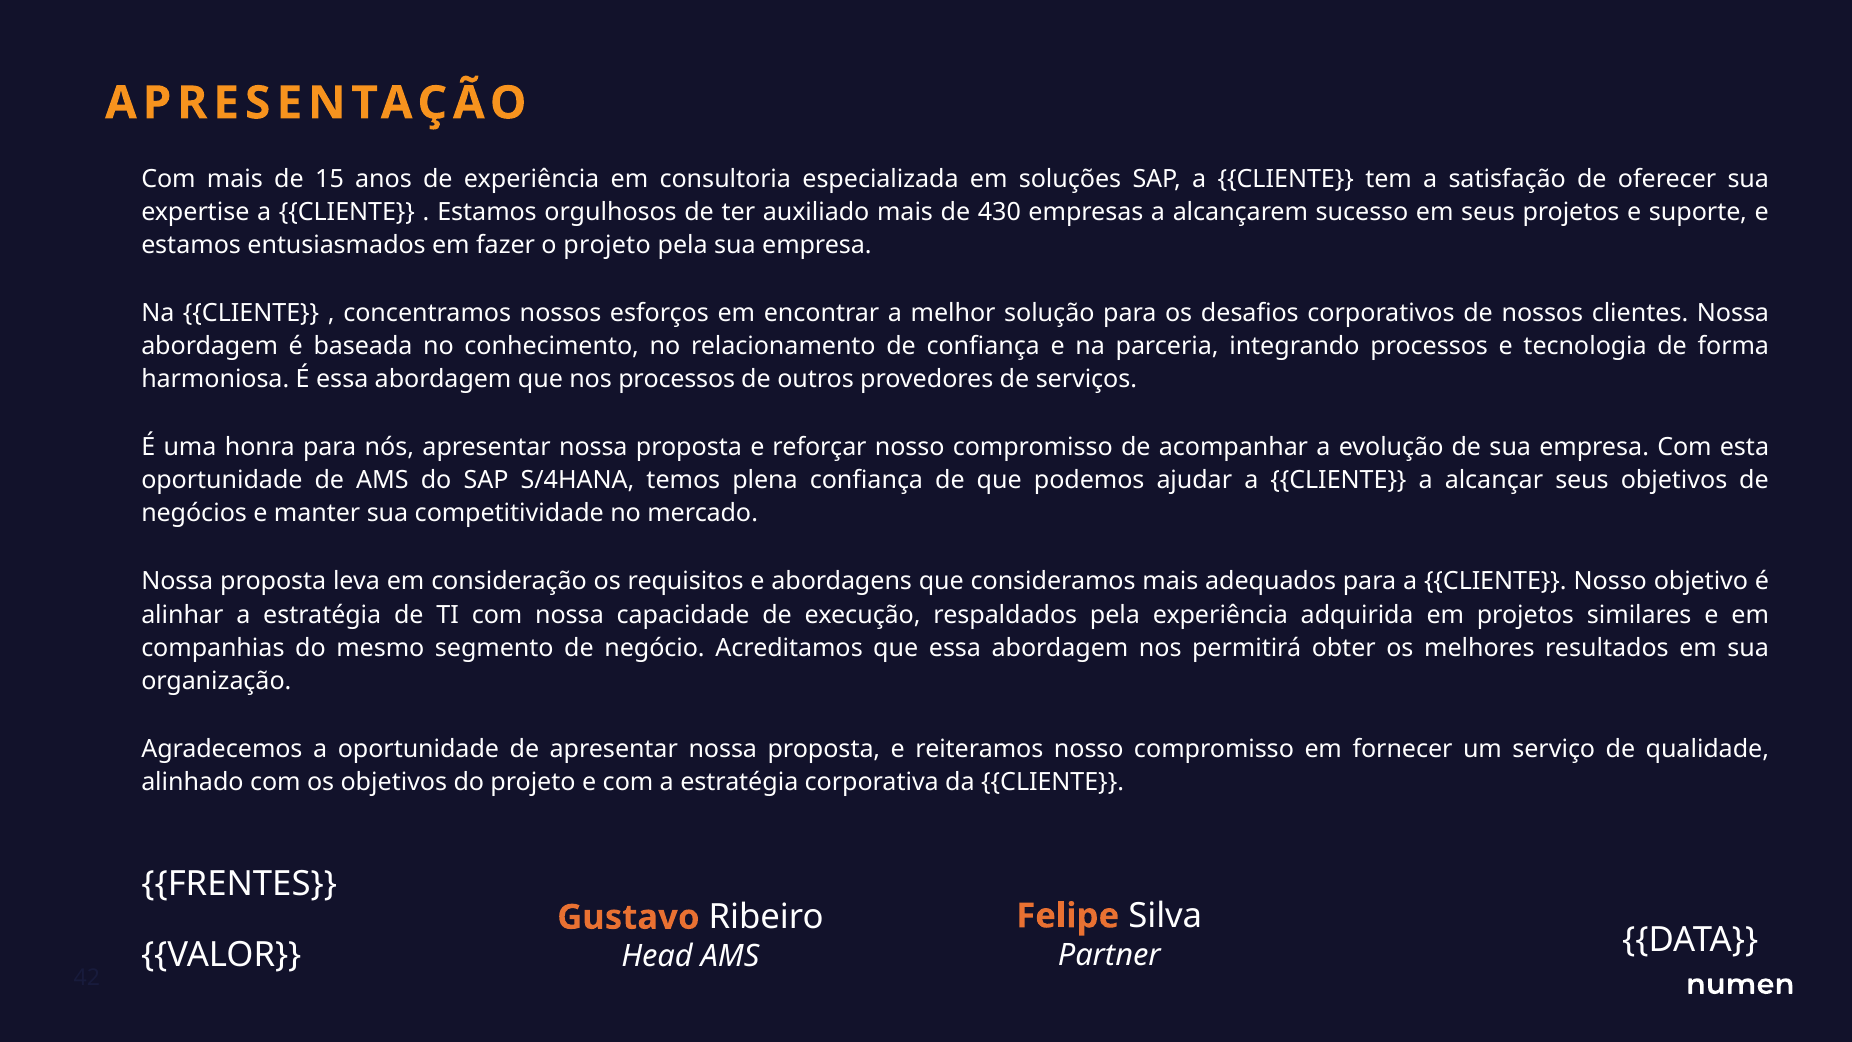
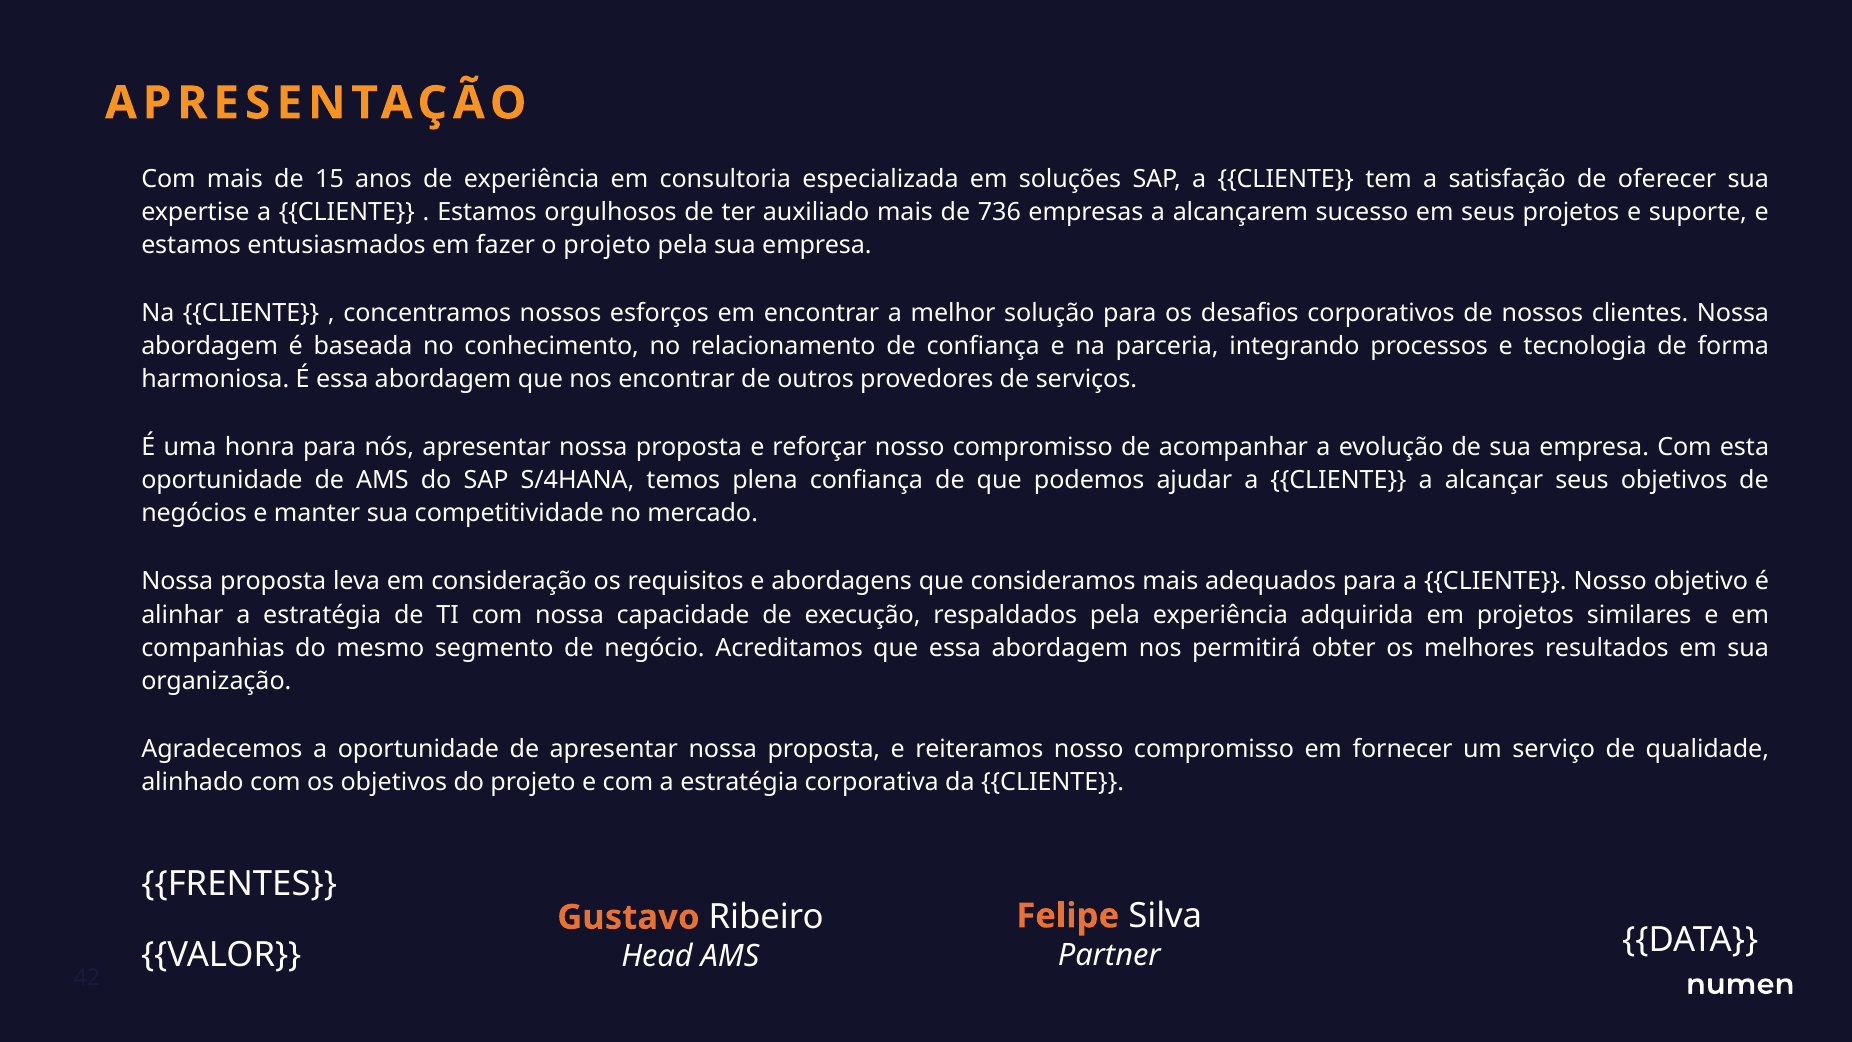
430: 430 -> 736
nos processos: processos -> encontrar
